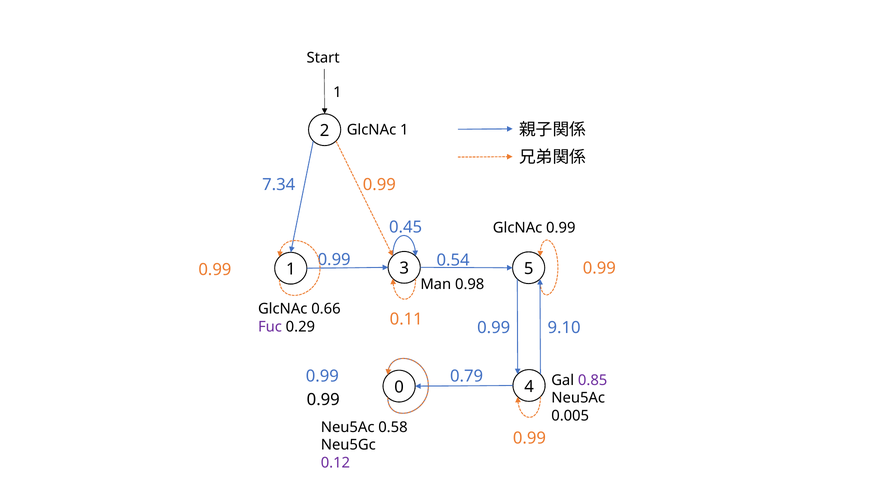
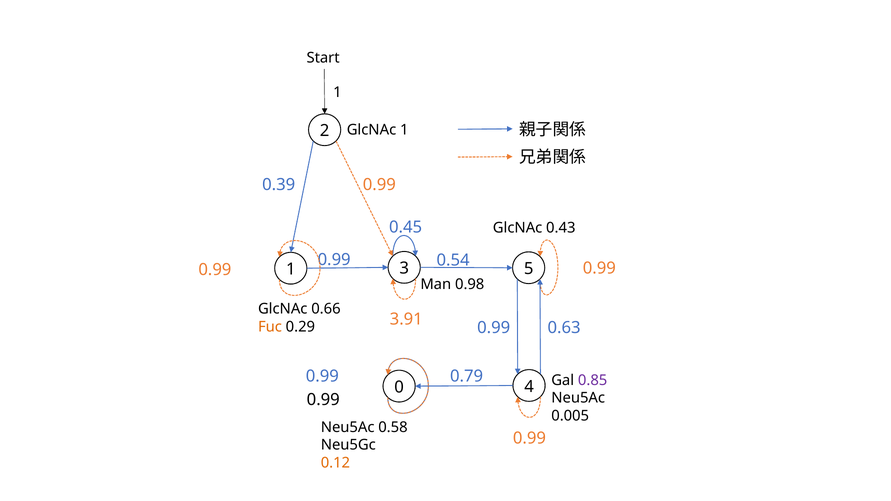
7.34: 7.34 -> 0.39
GlcNAc 0.99: 0.99 -> 0.43
0.11: 0.11 -> 3.91
Fuc colour: purple -> orange
9.10: 9.10 -> 0.63
0.12 colour: purple -> orange
